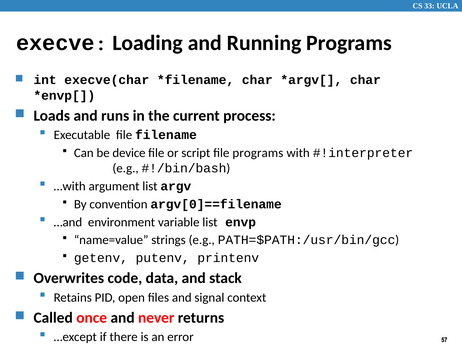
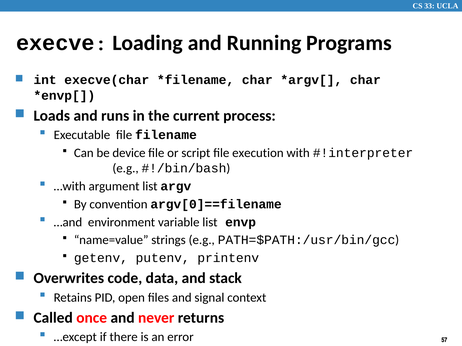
file programs: programs -> execution
